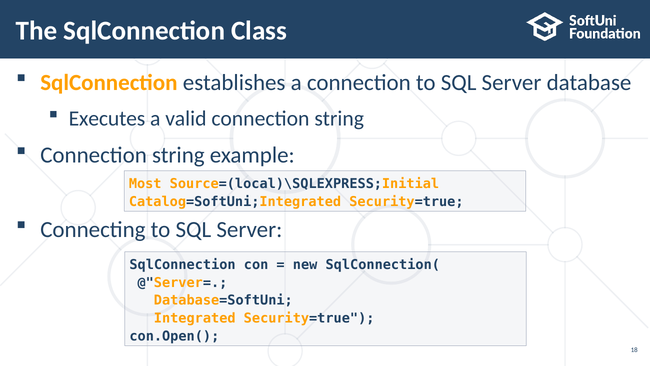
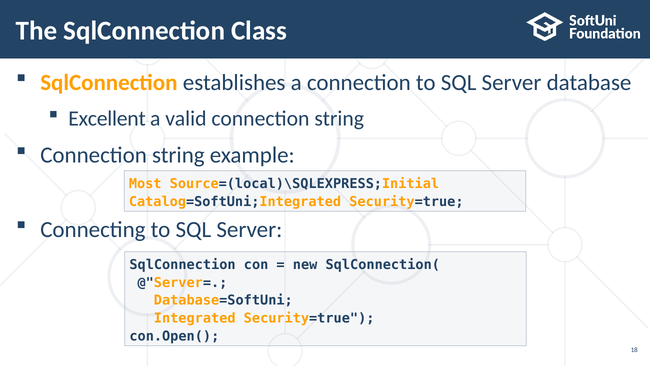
Executes: Executes -> Excellent
